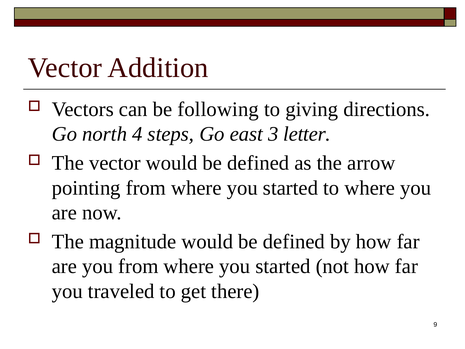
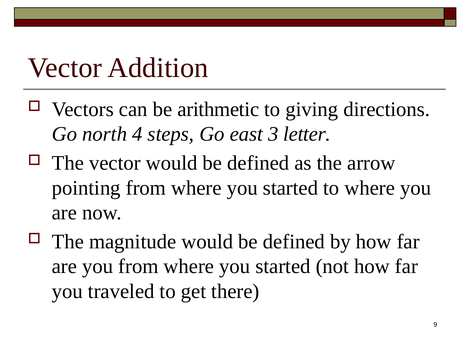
following: following -> arithmetic
